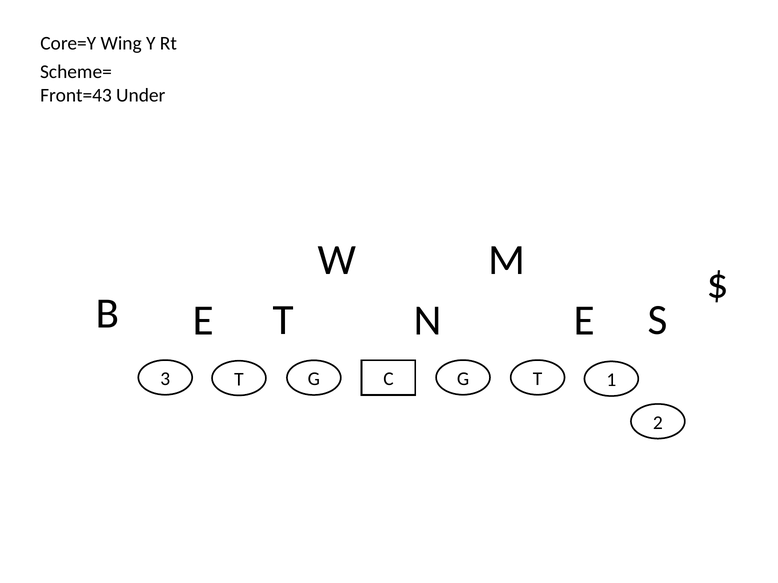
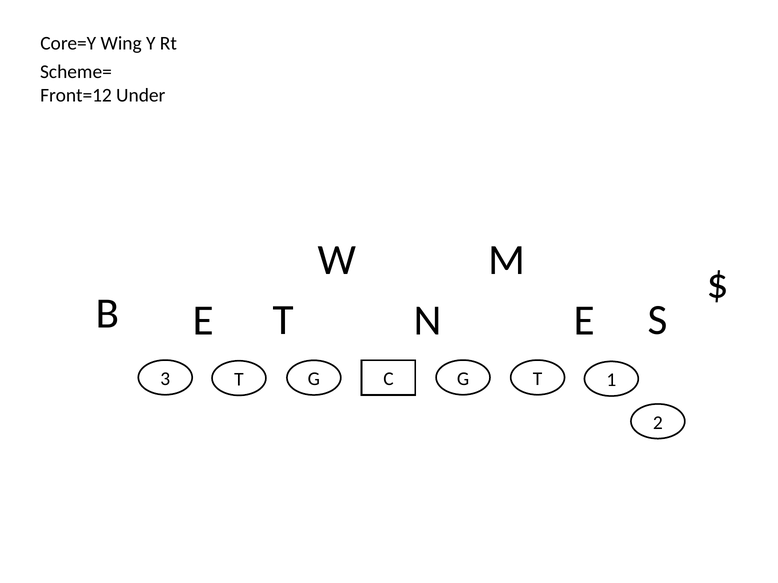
Front=43: Front=43 -> Front=12
